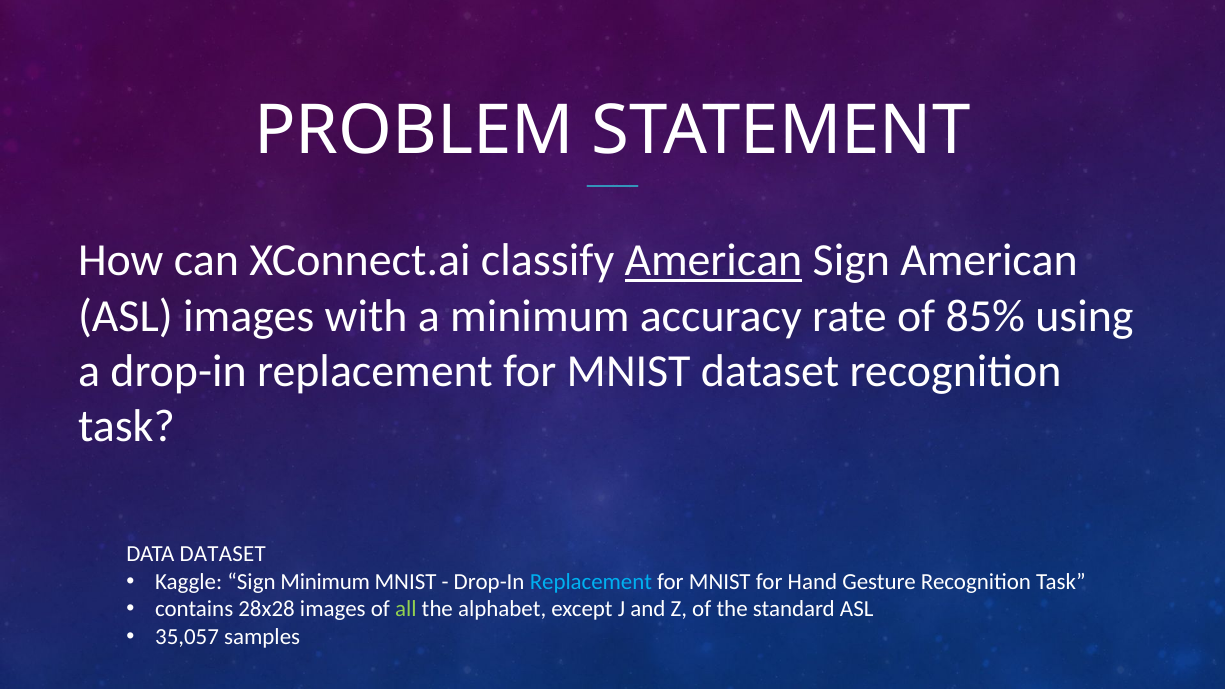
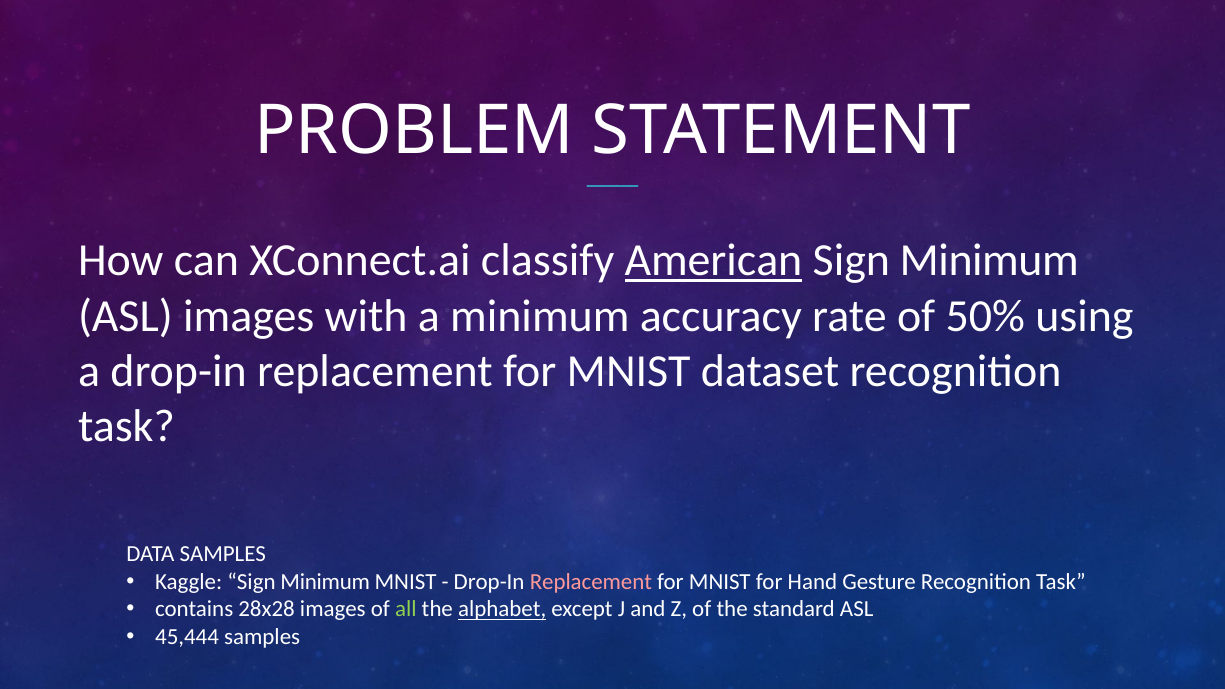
American at (989, 261): American -> Minimum
85%: 85% -> 50%
DATA DATASET: DATASET -> SAMPLES
Replacement at (591, 582) colour: light blue -> pink
alphabet underline: none -> present
35,057: 35,057 -> 45,444
